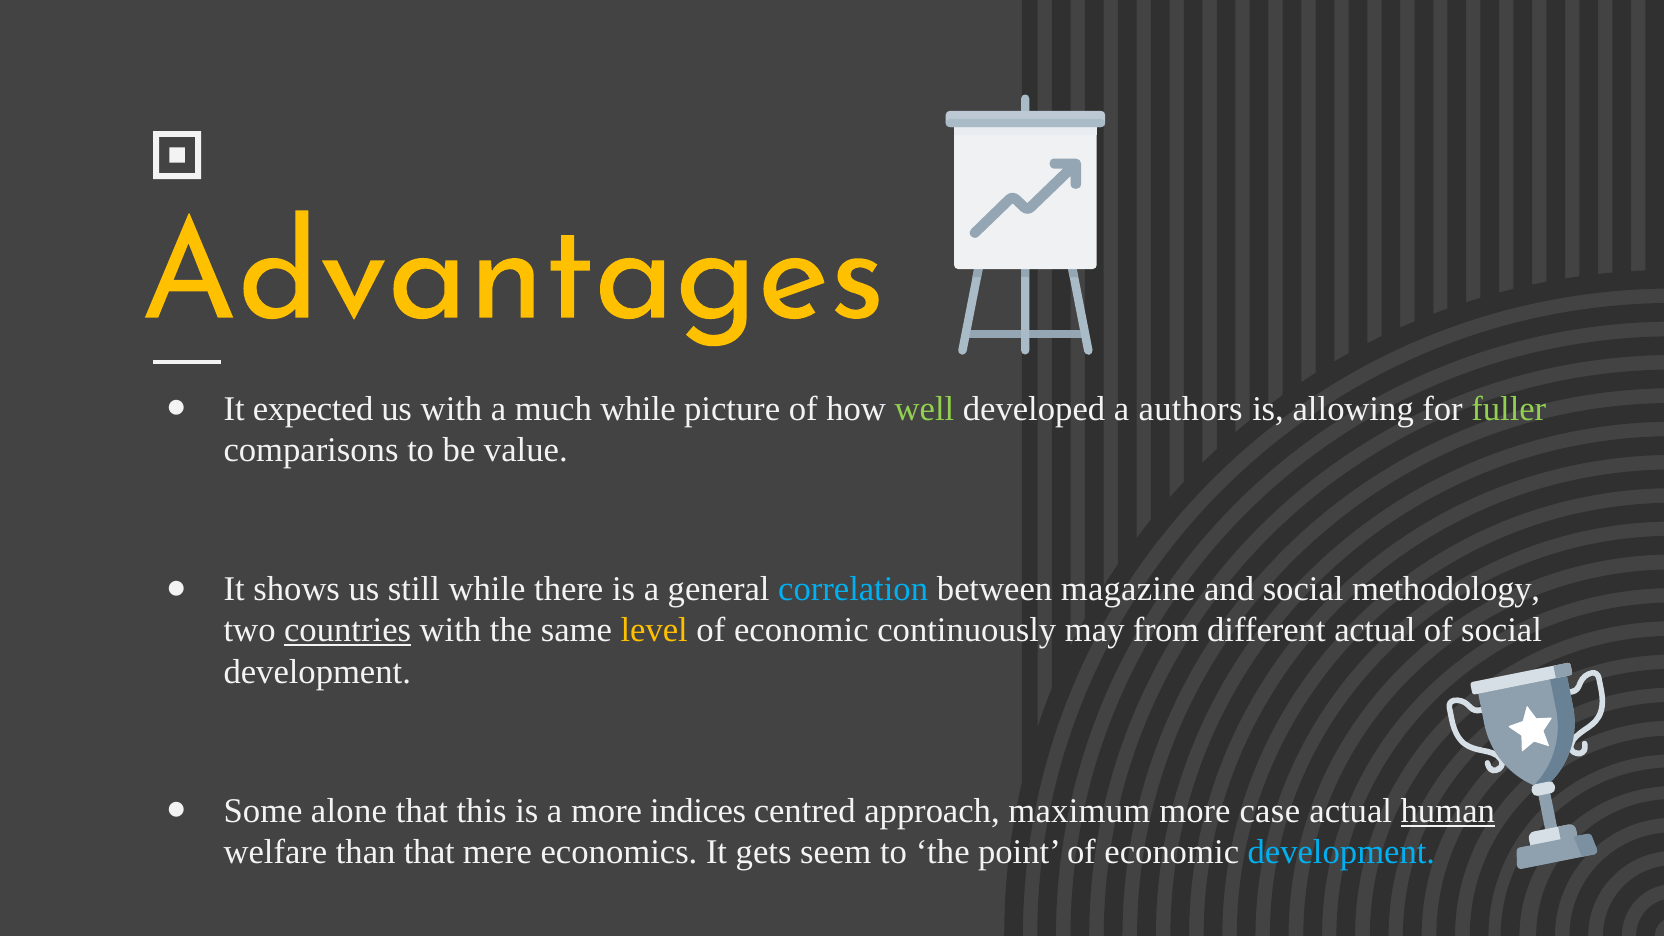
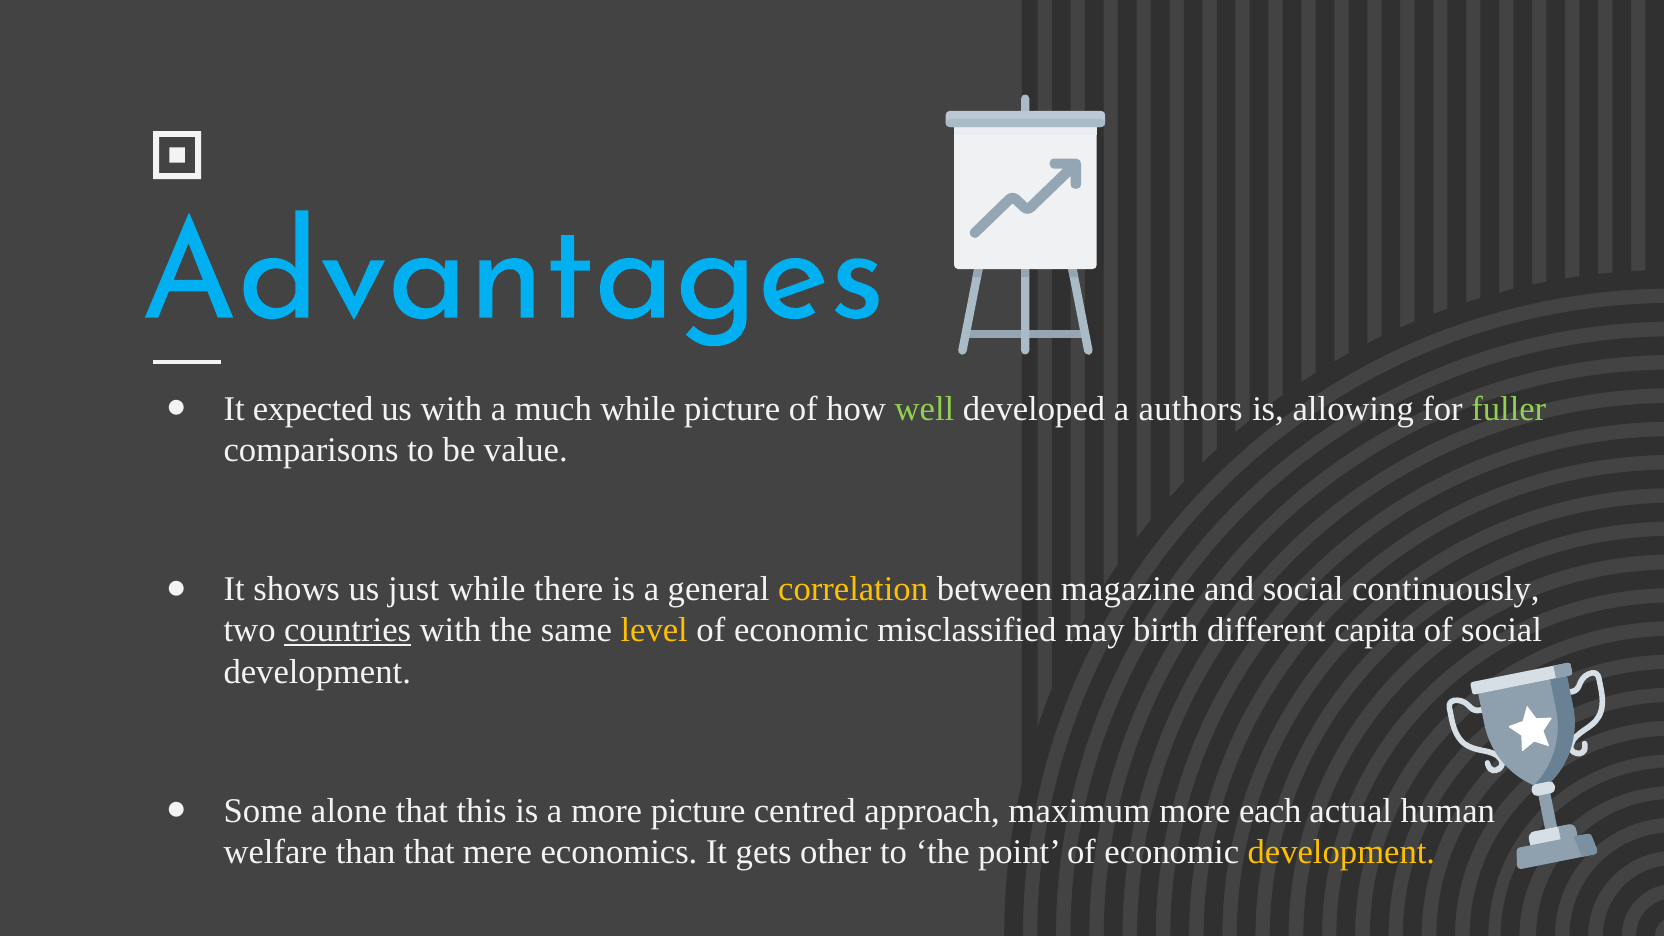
Advantages colour: yellow -> light blue
still: still -> just
correlation colour: light blue -> yellow
methodology: methodology -> continuously
continuously: continuously -> misclassified
from: from -> birth
different actual: actual -> capita
more indices: indices -> picture
case: case -> each
human underline: present -> none
seem: seem -> other
development at (1341, 852) colour: light blue -> yellow
